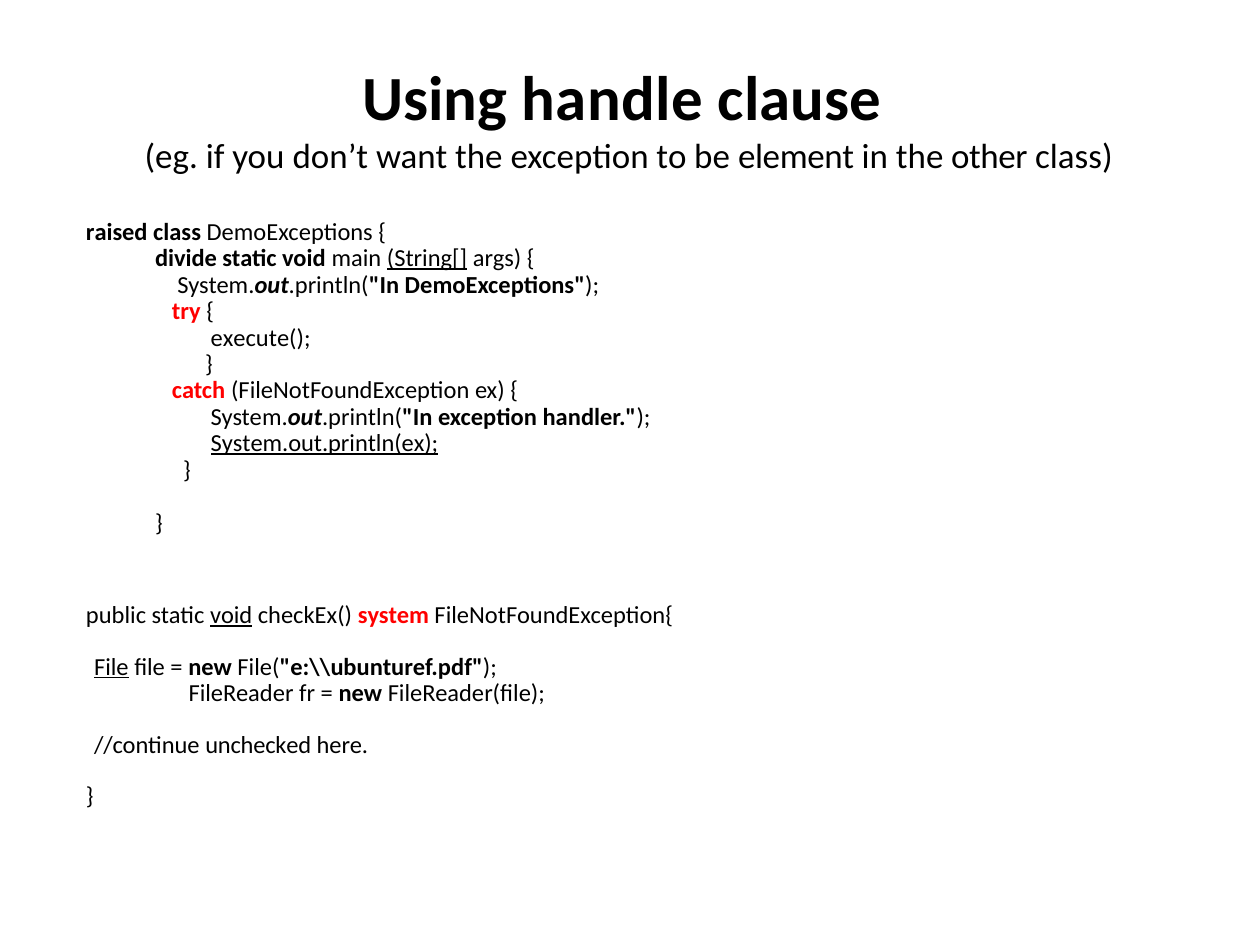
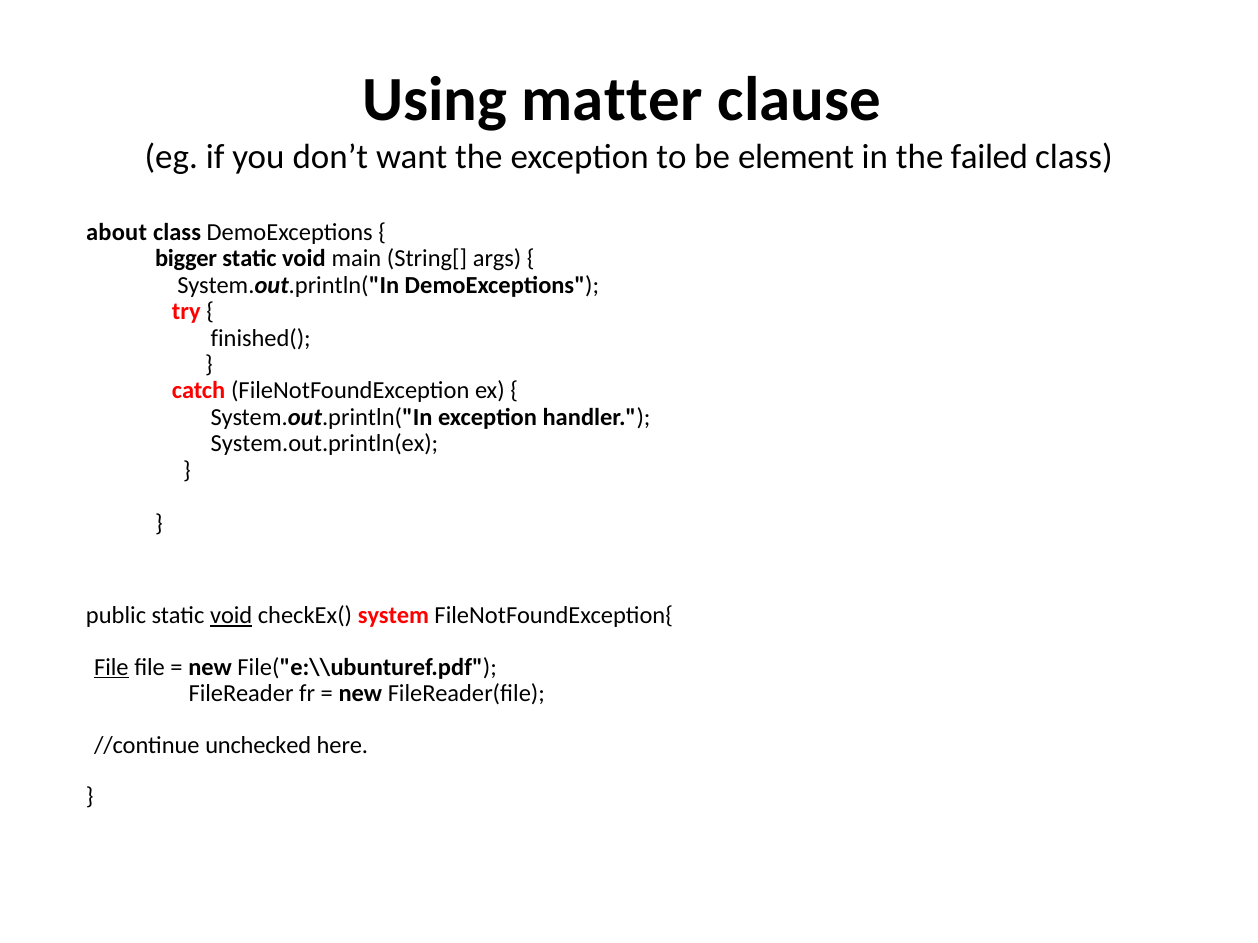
handle: handle -> matter
other: other -> failed
raised: raised -> about
divide: divide -> bigger
String[ underline: present -> none
execute(: execute( -> finished(
System.out.println(ex underline: present -> none
